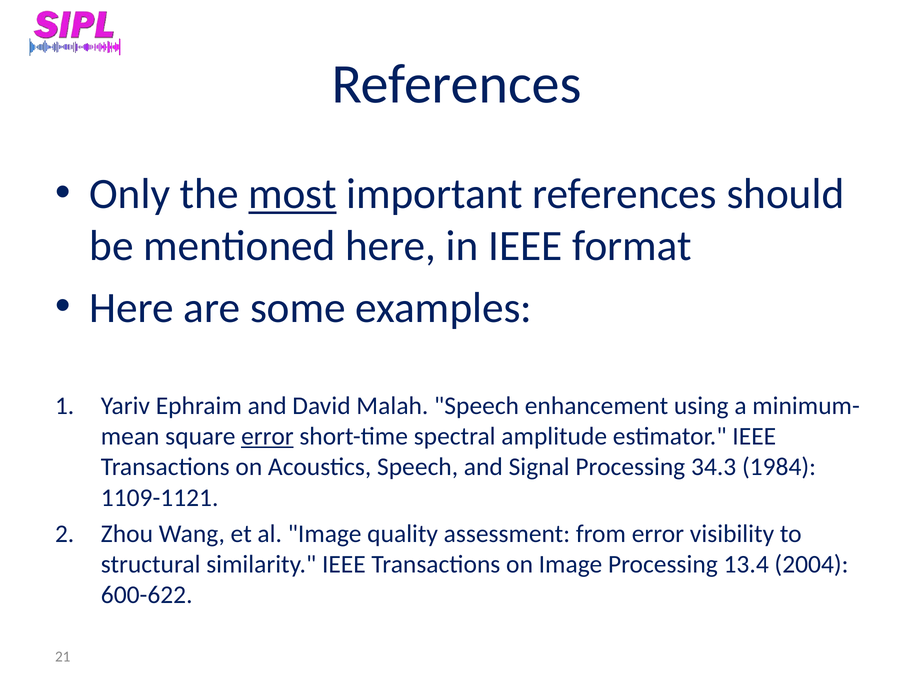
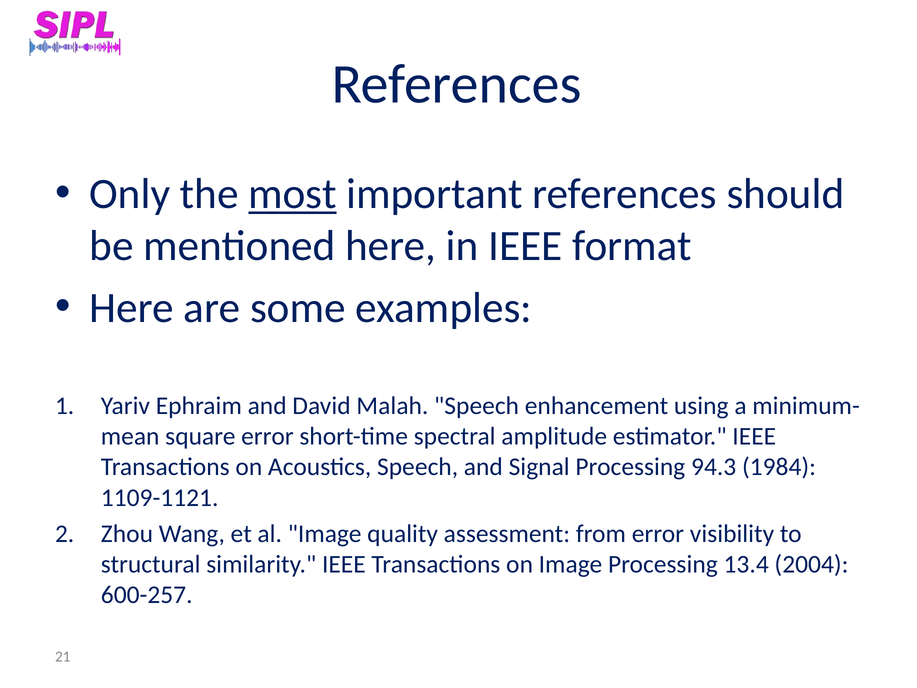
error at (267, 436) underline: present -> none
34.3: 34.3 -> 94.3
600-622: 600-622 -> 600-257
